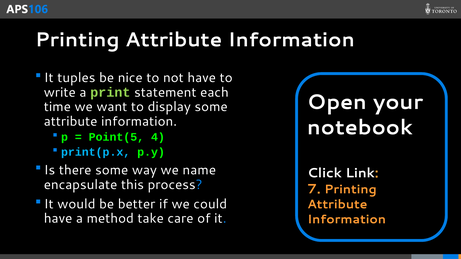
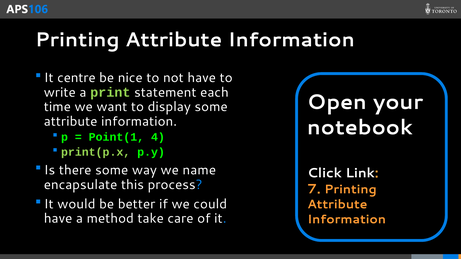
tuples: tuples -> centre
Point(5: Point(5 -> Point(1
print(p.x colour: light blue -> light green
